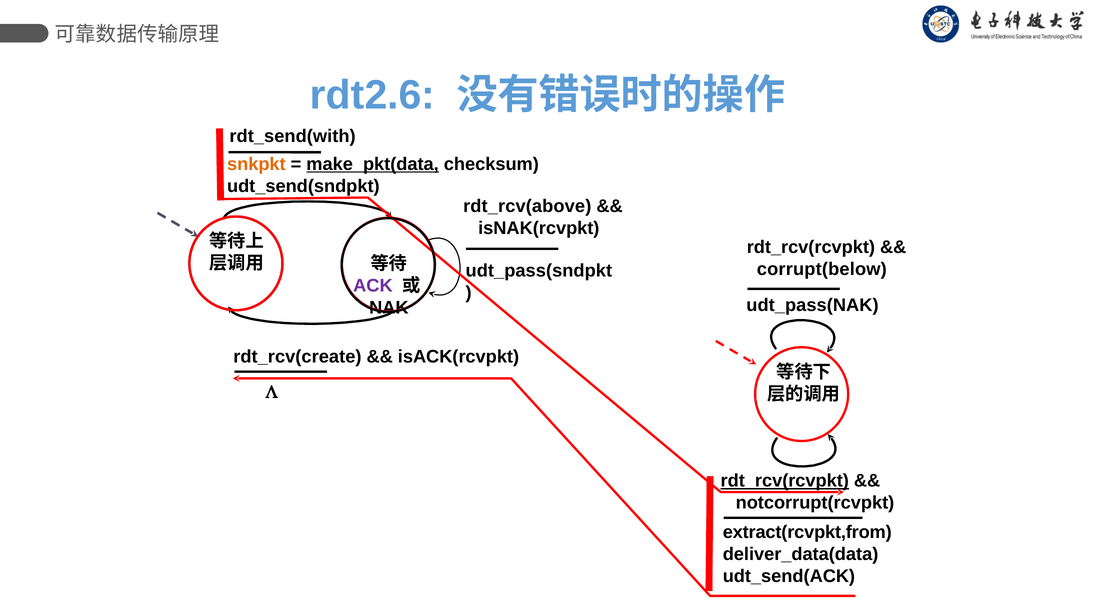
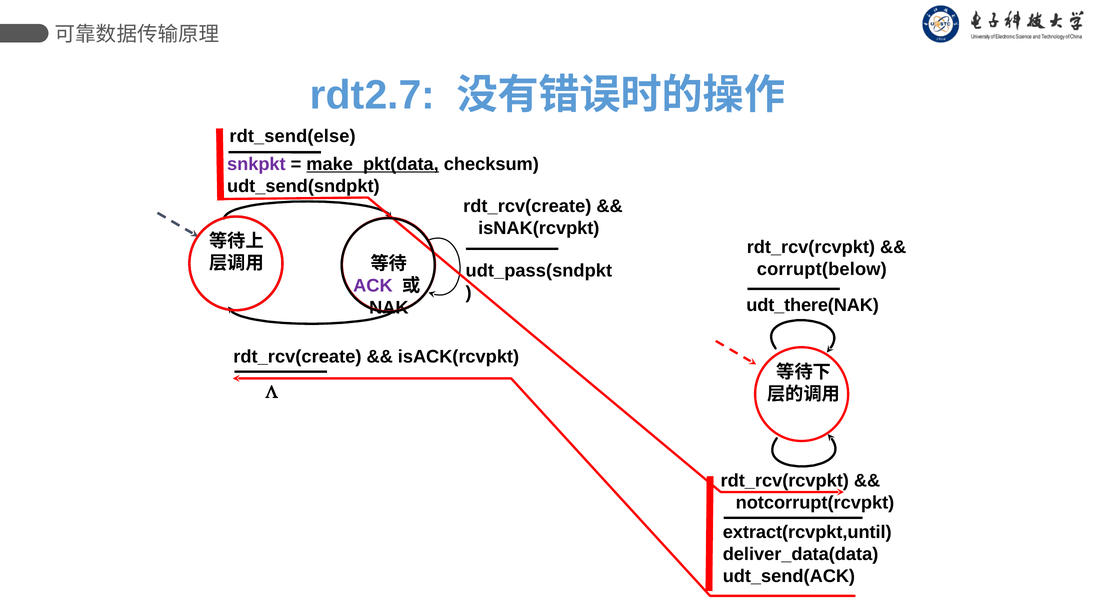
rdt2.6: rdt2.6 -> rdt2.7
rdt_send(with: rdt_send(with -> rdt_send(else
snkpkt colour: orange -> purple
rdt_rcv(above at (527, 206): rdt_rcv(above -> rdt_rcv(create
udt_pass(NAK: udt_pass(NAK -> udt_there(NAK
rdt_rcv(rcvpkt at (785, 481) underline: present -> none
extract(rcvpkt,from: extract(rcvpkt,from -> extract(rcvpkt,until
